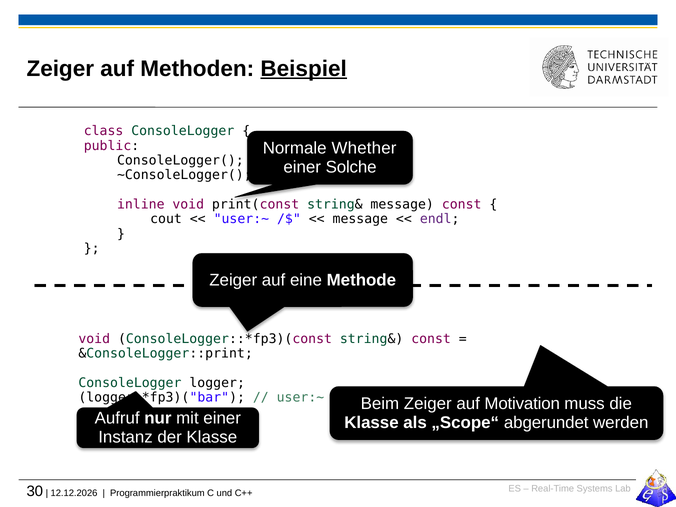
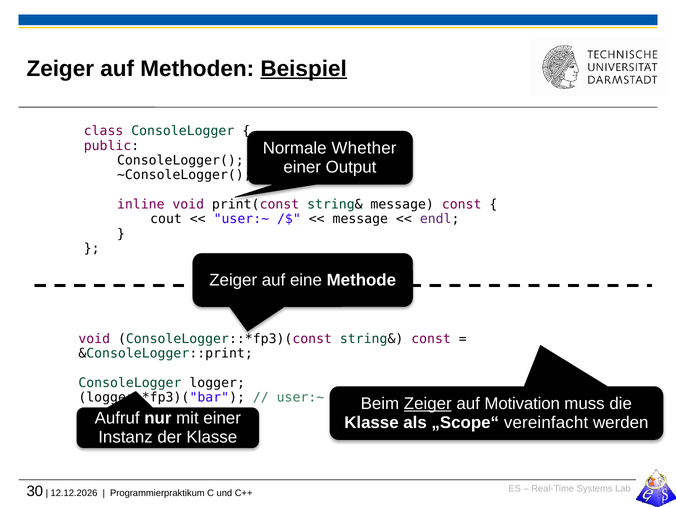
Solche: Solche -> Output
Zeiger at (428, 404) underline: none -> present
abgerundet: abgerundet -> vereinfacht
